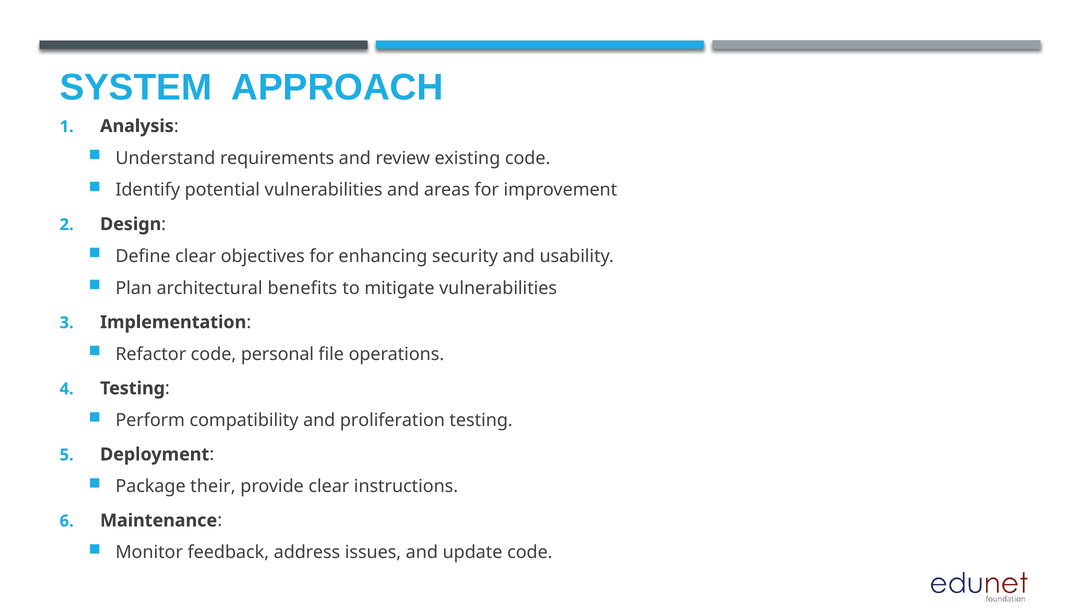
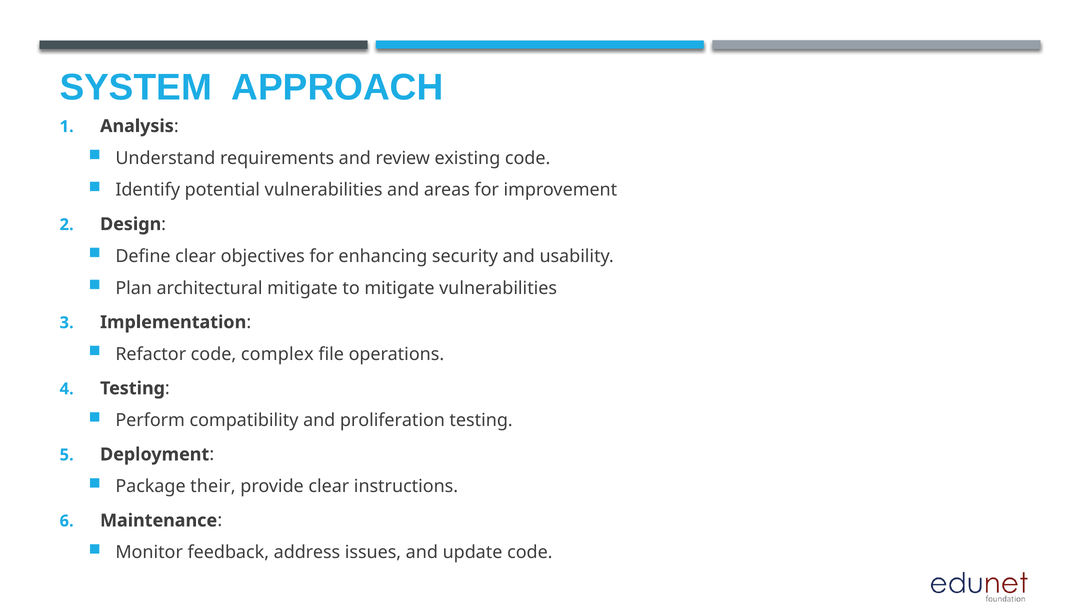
architectural benefits: benefits -> mitigate
personal: personal -> complex
